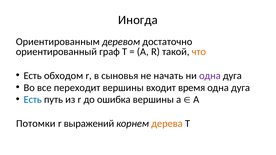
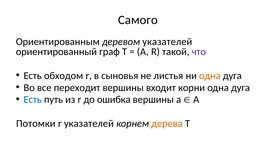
Иногда: Иногда -> Самого
деревом достаточно: достаточно -> указателей
что colour: orange -> purple
начать: начать -> листья
одна at (210, 76) colour: purple -> orange
время: время -> корни
r выражений: выражений -> указателей
